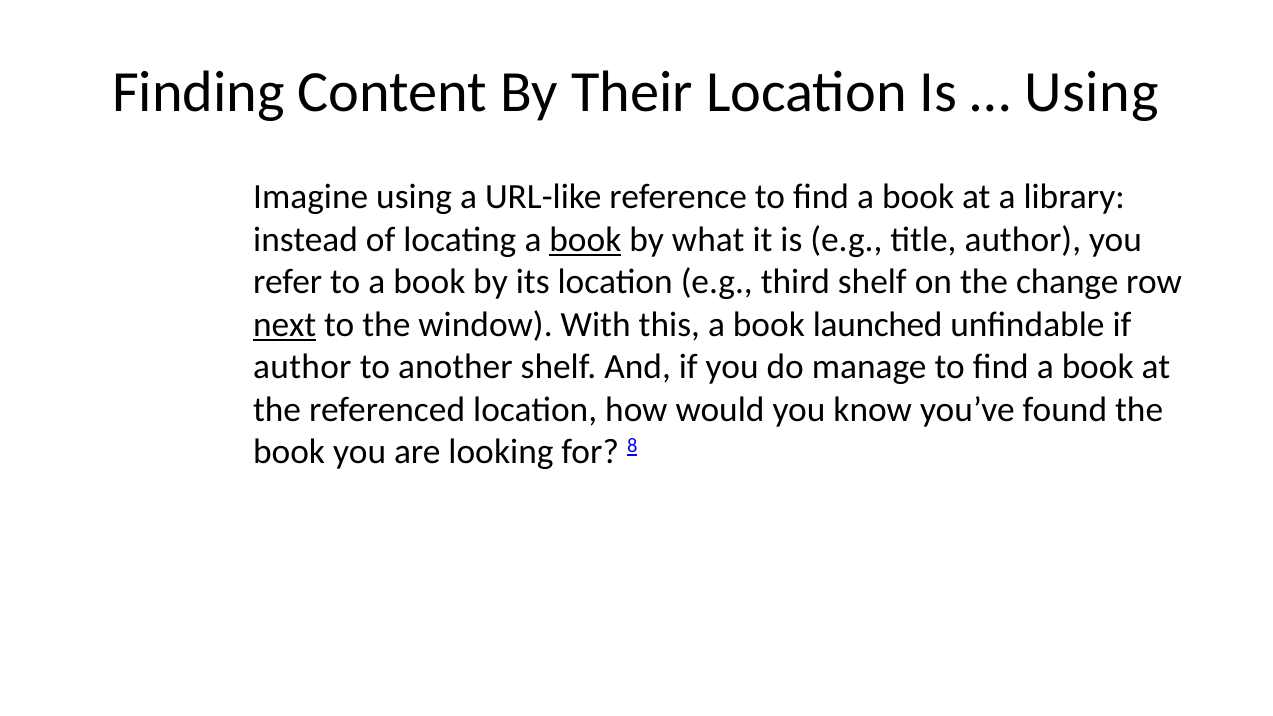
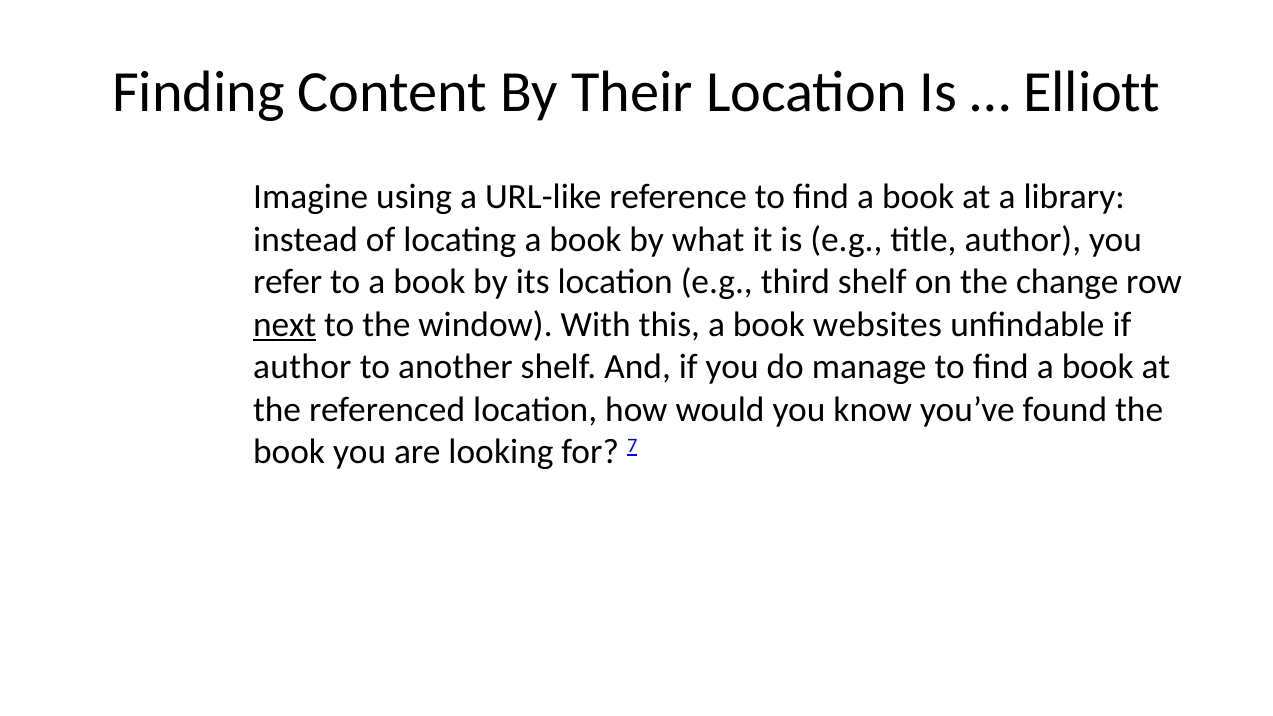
Using at (1091, 92): Using -> Elliott
book at (585, 240) underline: present -> none
launched: launched -> websites
8: 8 -> 7
